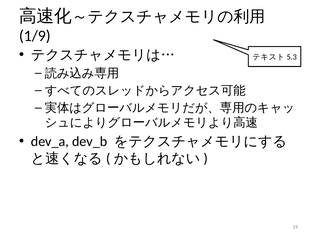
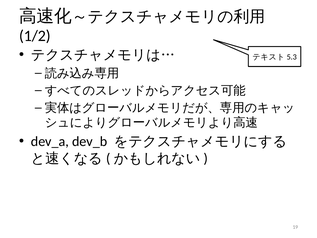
1/9: 1/9 -> 1/2
